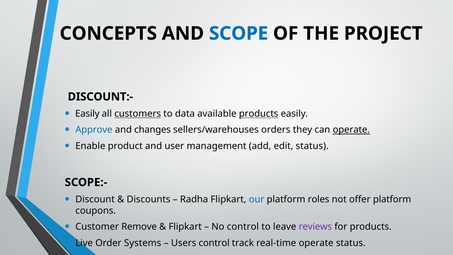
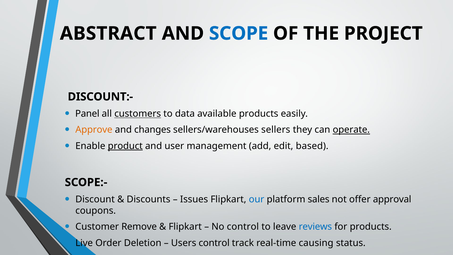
CONCEPTS: CONCEPTS -> ABSTRACT
Easily at (87, 114): Easily -> Panel
products at (259, 114) underline: present -> none
Approve colour: blue -> orange
orders: orders -> sellers
product underline: none -> present
edit status: status -> based
Radha: Radha -> Issues
roles: roles -> sales
offer platform: platform -> approval
reviews colour: purple -> blue
Systems: Systems -> Deletion
real-time operate: operate -> causing
